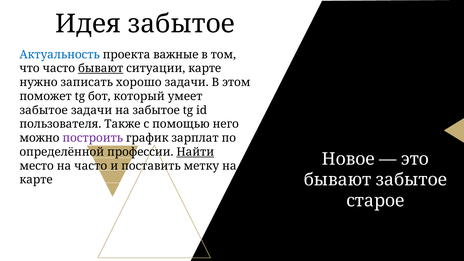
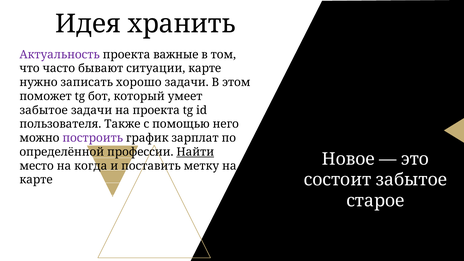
Идея забытое: забытое -> хранить
Актуальность colour: blue -> purple
бывают at (101, 68) underline: present -> none
на забытое: забытое -> проекта
на часто: часто -> когда
бывают at (338, 180): бывают -> состоит
